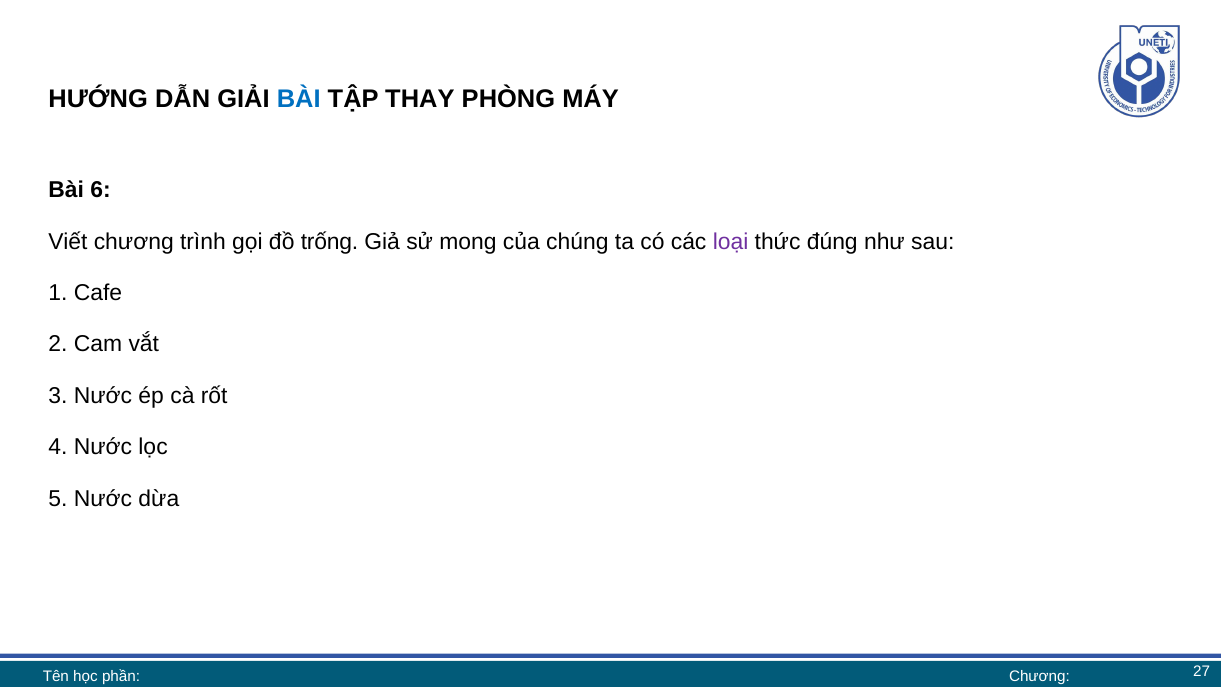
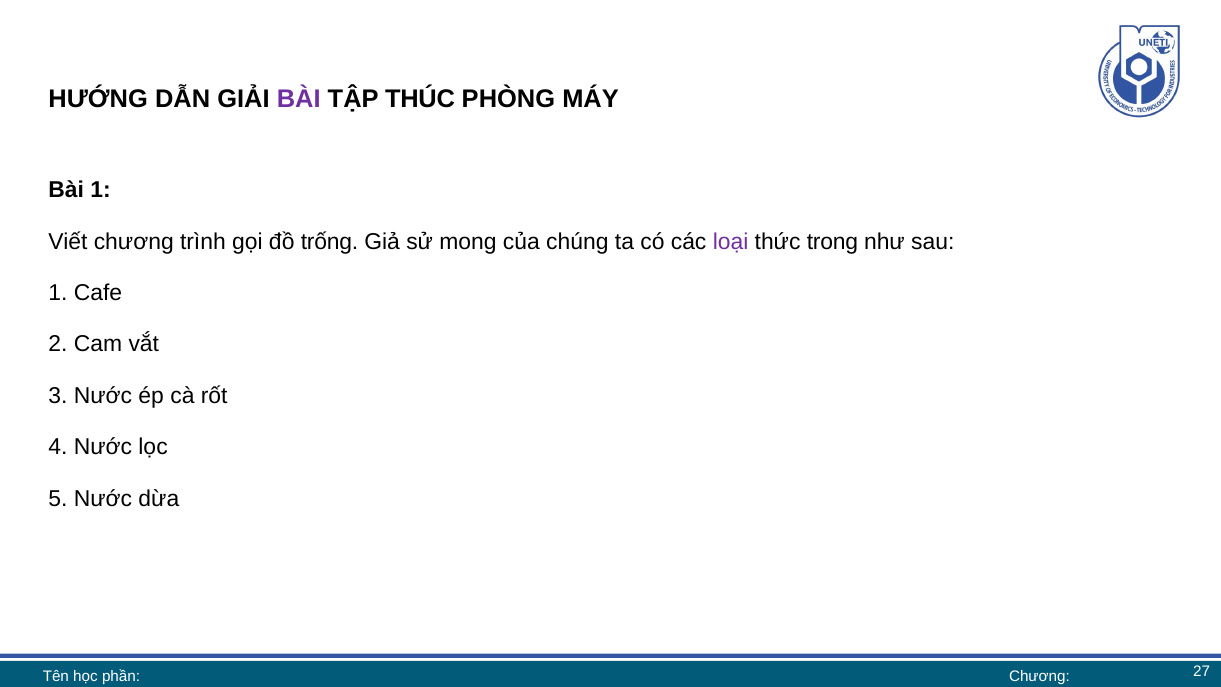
BÀI at (299, 99) colour: blue -> purple
THAY: THAY -> THÚC
Bài 6: 6 -> 1
đúng: đúng -> trong
